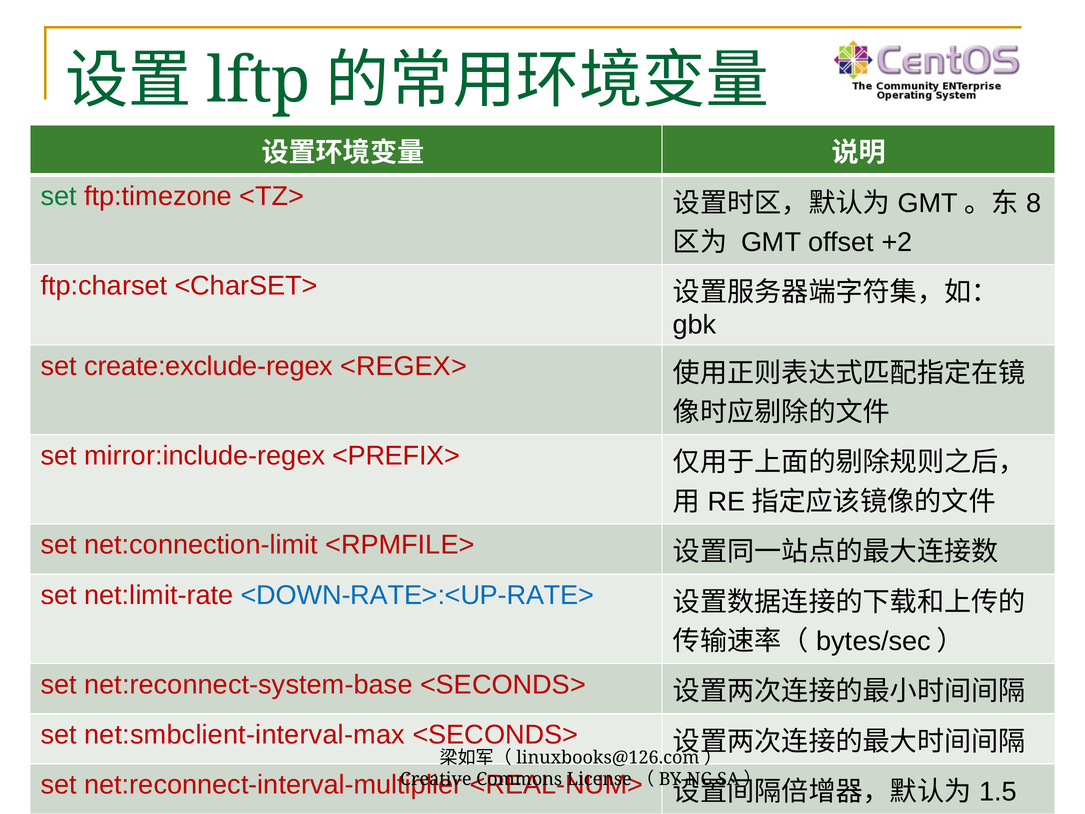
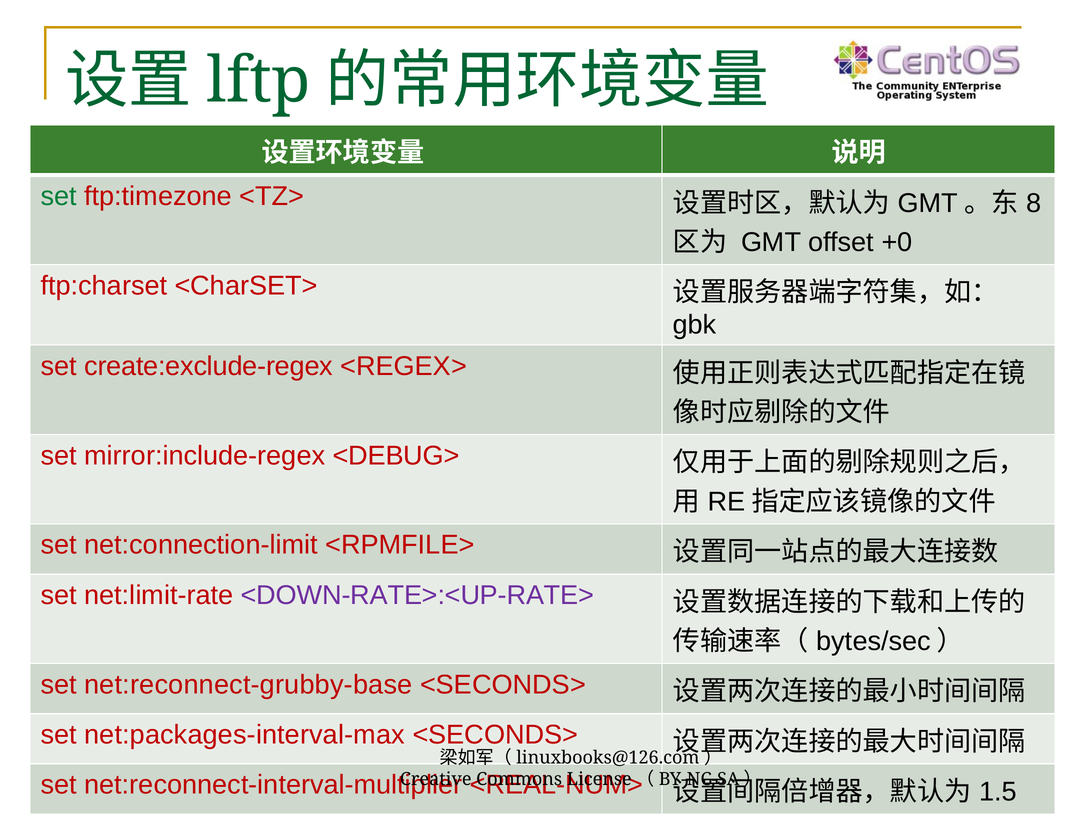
+2: +2 -> +0
<PREFIX>: <PREFIX> -> <DEBUG>
<DOWN-RATE>:<UP-RATE> colour: blue -> purple
net:reconnect-system-base: net:reconnect-system-base -> net:reconnect-grubby-base
net:smbclient-interval-max: net:smbclient-interval-max -> net:packages-interval-max
